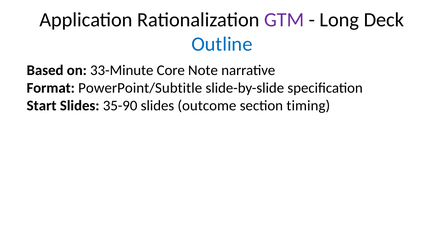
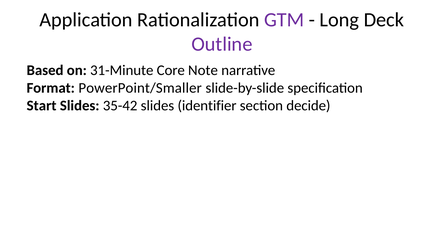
Outline colour: blue -> purple
33-Minute: 33-Minute -> 31-Minute
PowerPoint/Subtitle: PowerPoint/Subtitle -> PowerPoint/Smaller
35-90: 35-90 -> 35-42
outcome: outcome -> identifier
timing: timing -> decide
